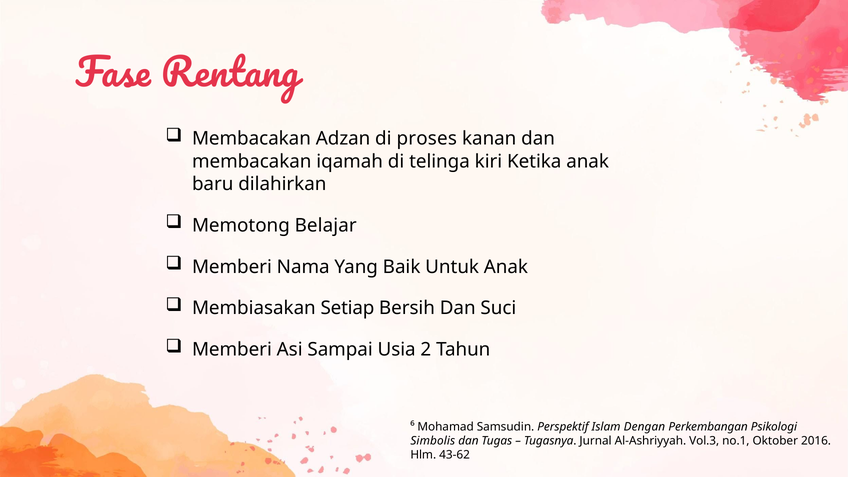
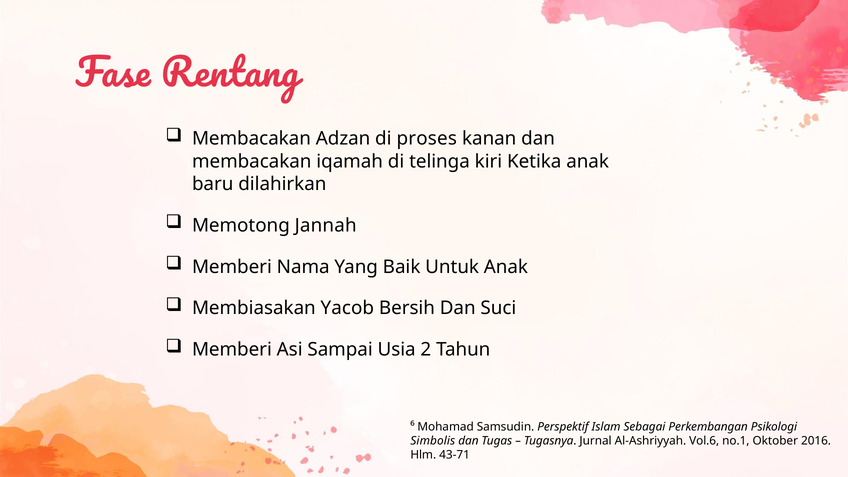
Belajar: Belajar -> Jannah
Setiap: Setiap -> Yacob
Dengan: Dengan -> Sebagai
Vol.3: Vol.3 -> Vol.6
43-62: 43-62 -> 43-71
